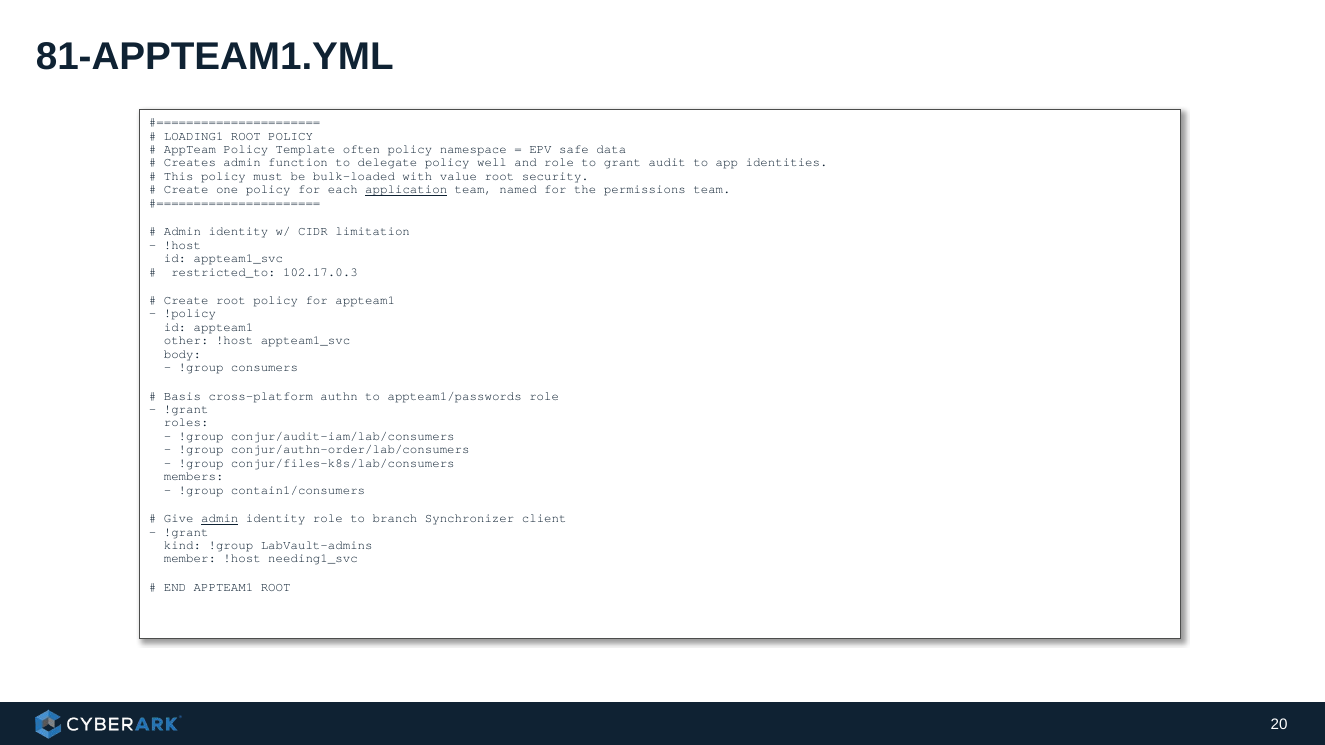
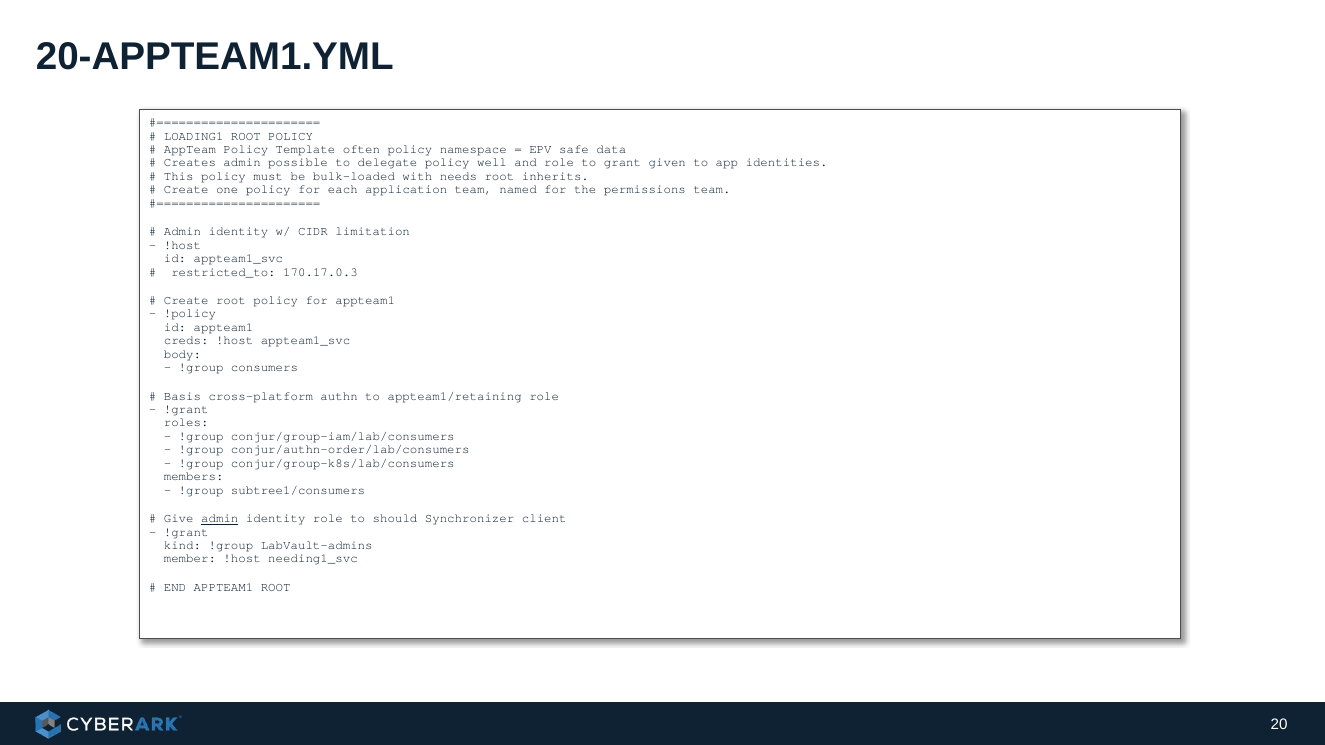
81-APPTEAM1.YML: 81-APPTEAM1.YML -> 20-APPTEAM1.YML
function: function -> possible
audit: audit -> given
value: value -> needs
security: security -> inherits
application underline: present -> none
102.17.0.3: 102.17.0.3 -> 170.17.0.3
other: other -> creds
appteam1/passwords: appteam1/passwords -> appteam1/retaining
conjur/audit-iam/lab/consumers: conjur/audit-iam/lab/consumers -> conjur/group-iam/lab/consumers
conjur/files-k8s/lab/consumers: conjur/files-k8s/lab/consumers -> conjur/group-k8s/lab/consumers
contain1/consumers: contain1/consumers -> subtree1/consumers
branch: branch -> should
